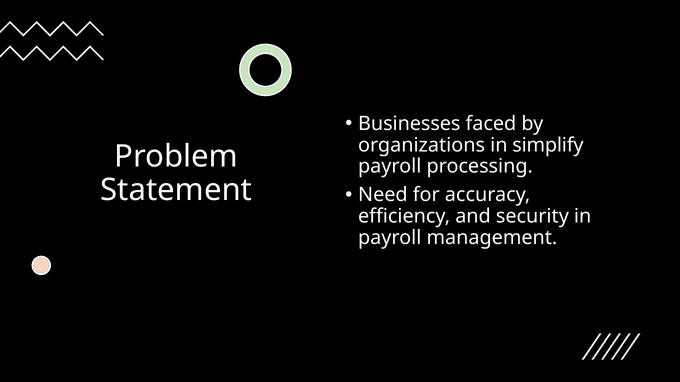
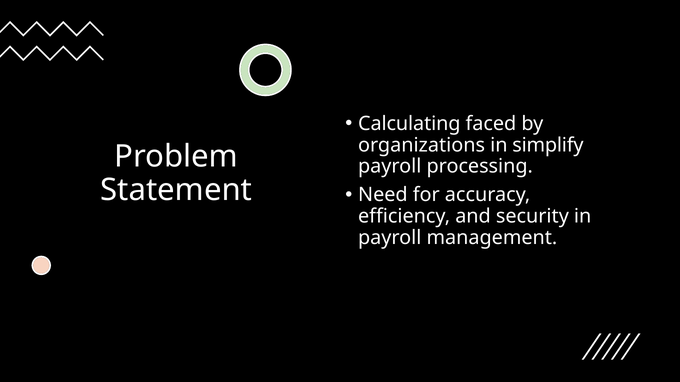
Businesses: Businesses -> Calculating
